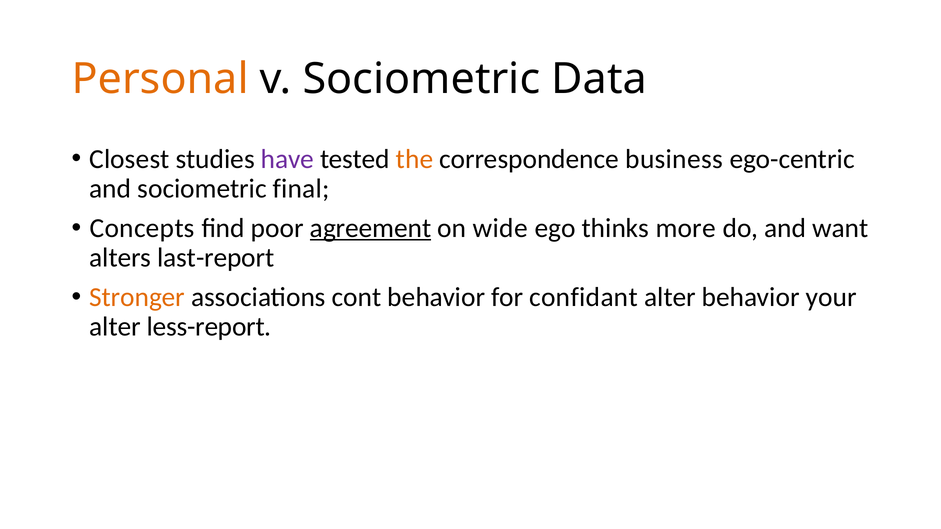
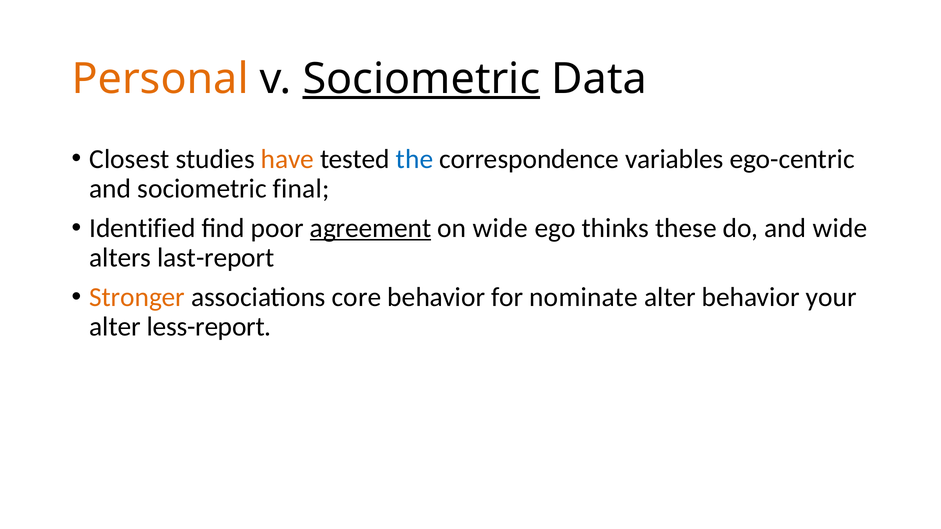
Sociometric at (421, 79) underline: none -> present
have colour: purple -> orange
the colour: orange -> blue
business: business -> variables
Concepts: Concepts -> Identified
more: more -> these
and want: want -> wide
cont: cont -> core
confidant: confidant -> nominate
